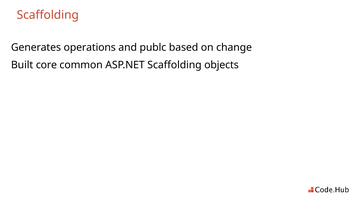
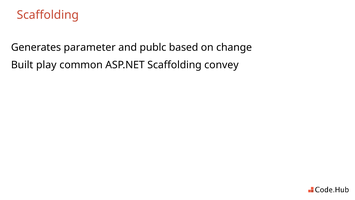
operations: operations -> parameter
core: core -> play
objects: objects -> convey
